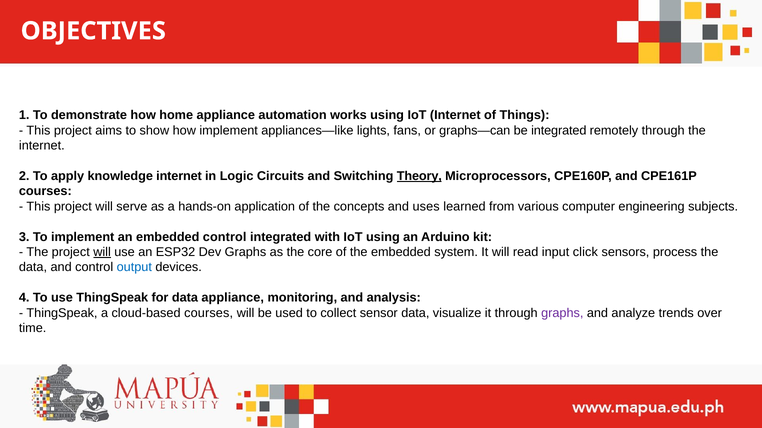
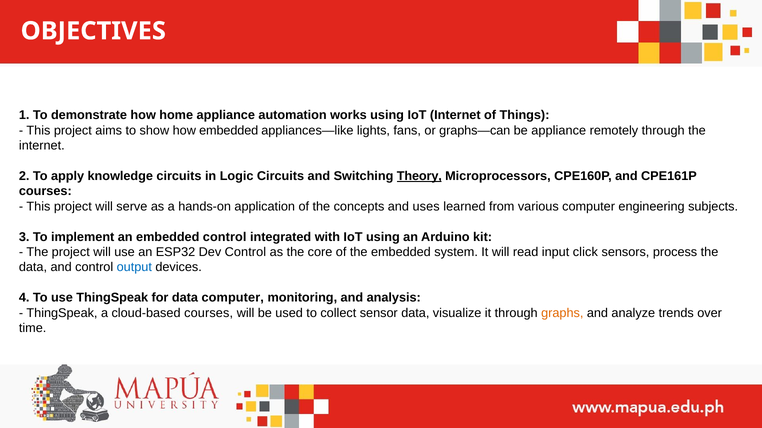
how implement: implement -> embedded
be integrated: integrated -> appliance
knowledge internet: internet -> circuits
will at (102, 252) underline: present -> none
Dev Graphs: Graphs -> Control
data appliance: appliance -> computer
graphs at (562, 313) colour: purple -> orange
